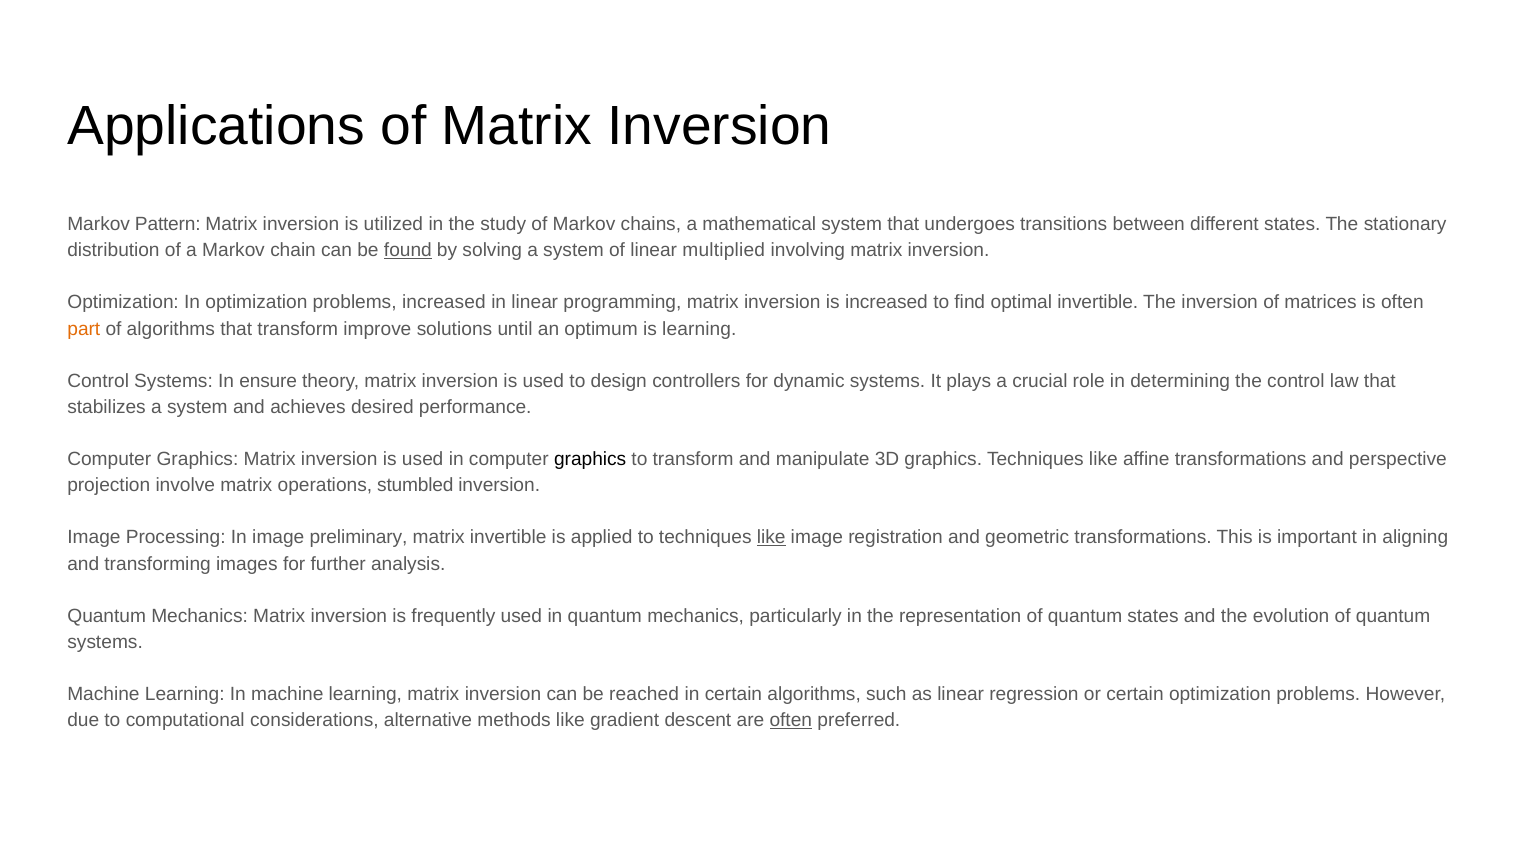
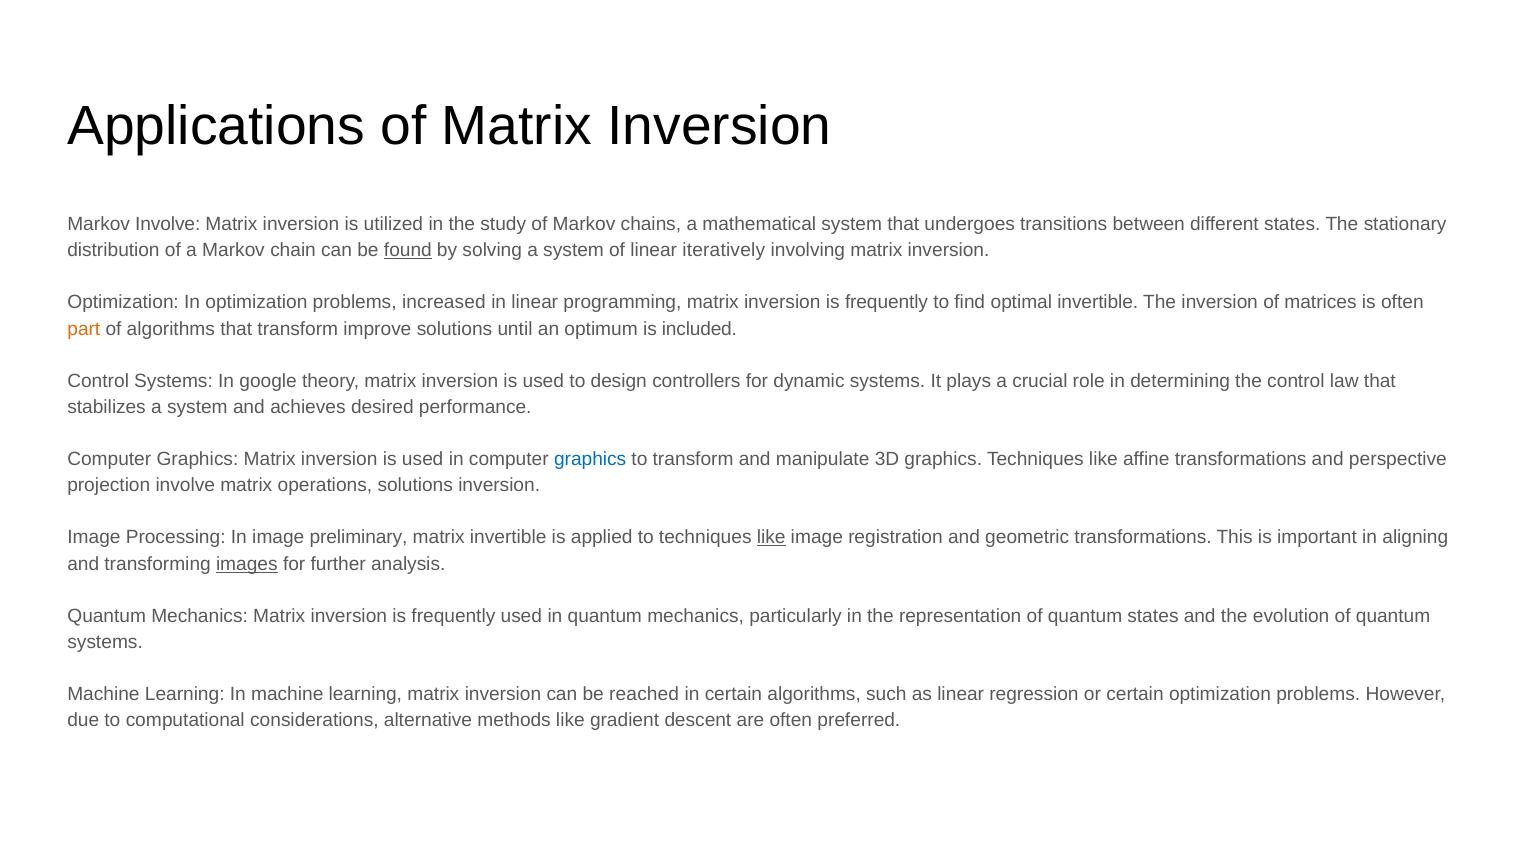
Markov Pattern: Pattern -> Involve
multiplied: multiplied -> iteratively
increased at (886, 303): increased -> frequently
is learning: learning -> included
ensure: ensure -> google
graphics at (590, 459) colour: black -> blue
operations stumbled: stumbled -> solutions
images underline: none -> present
often at (791, 721) underline: present -> none
